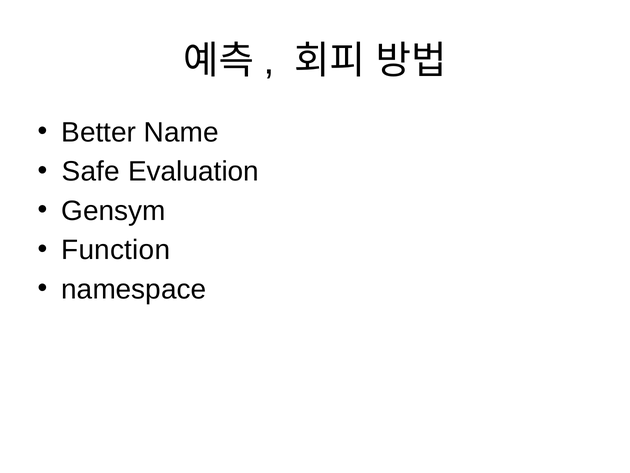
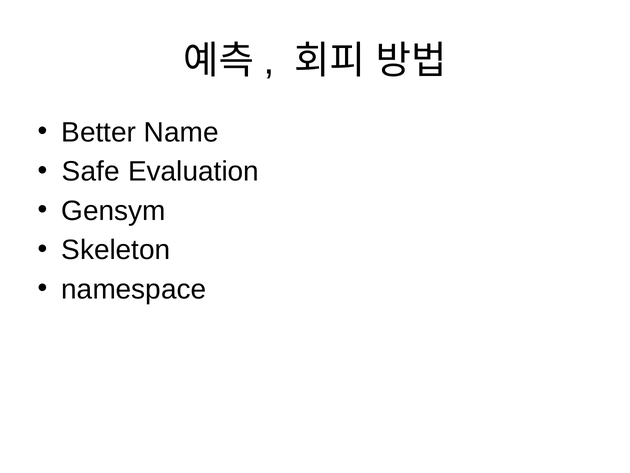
Function: Function -> Skeleton
